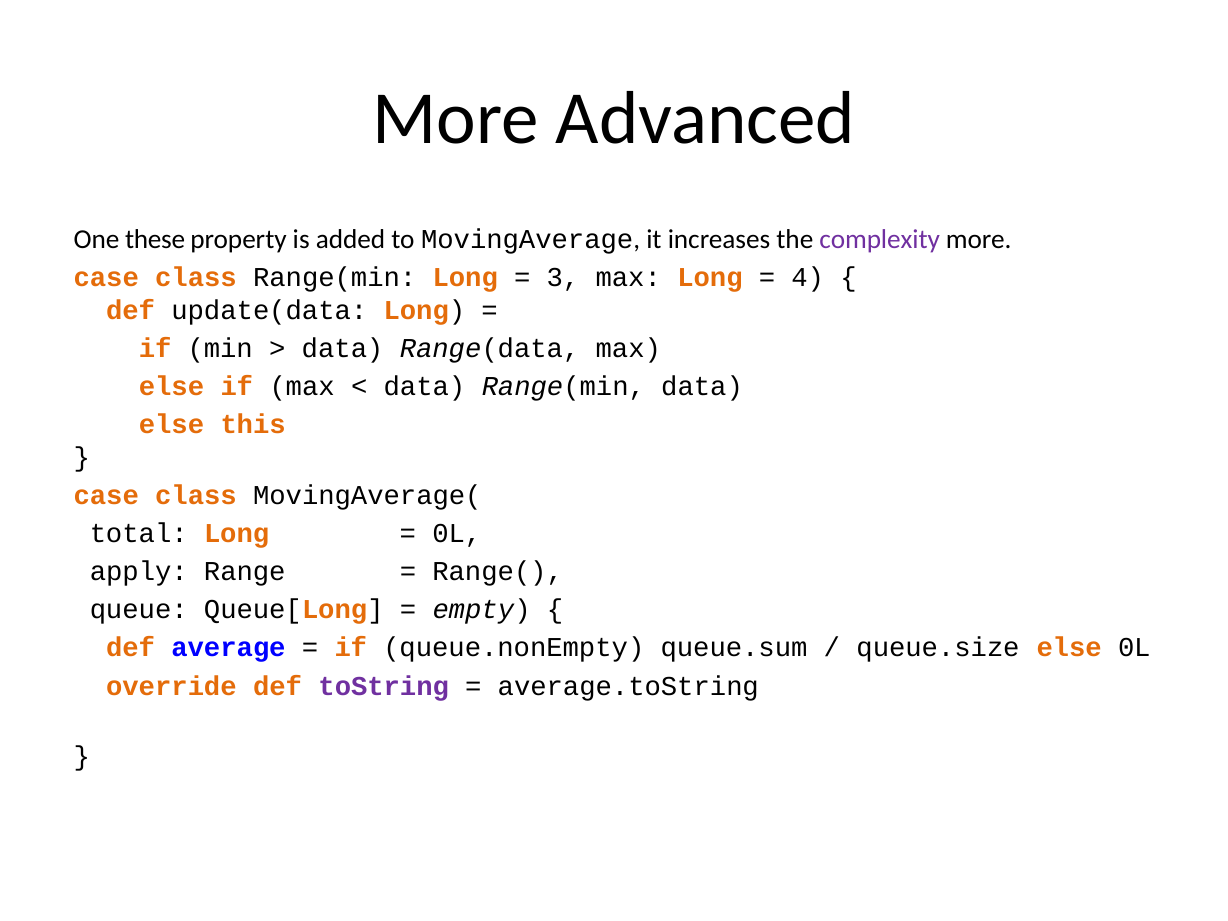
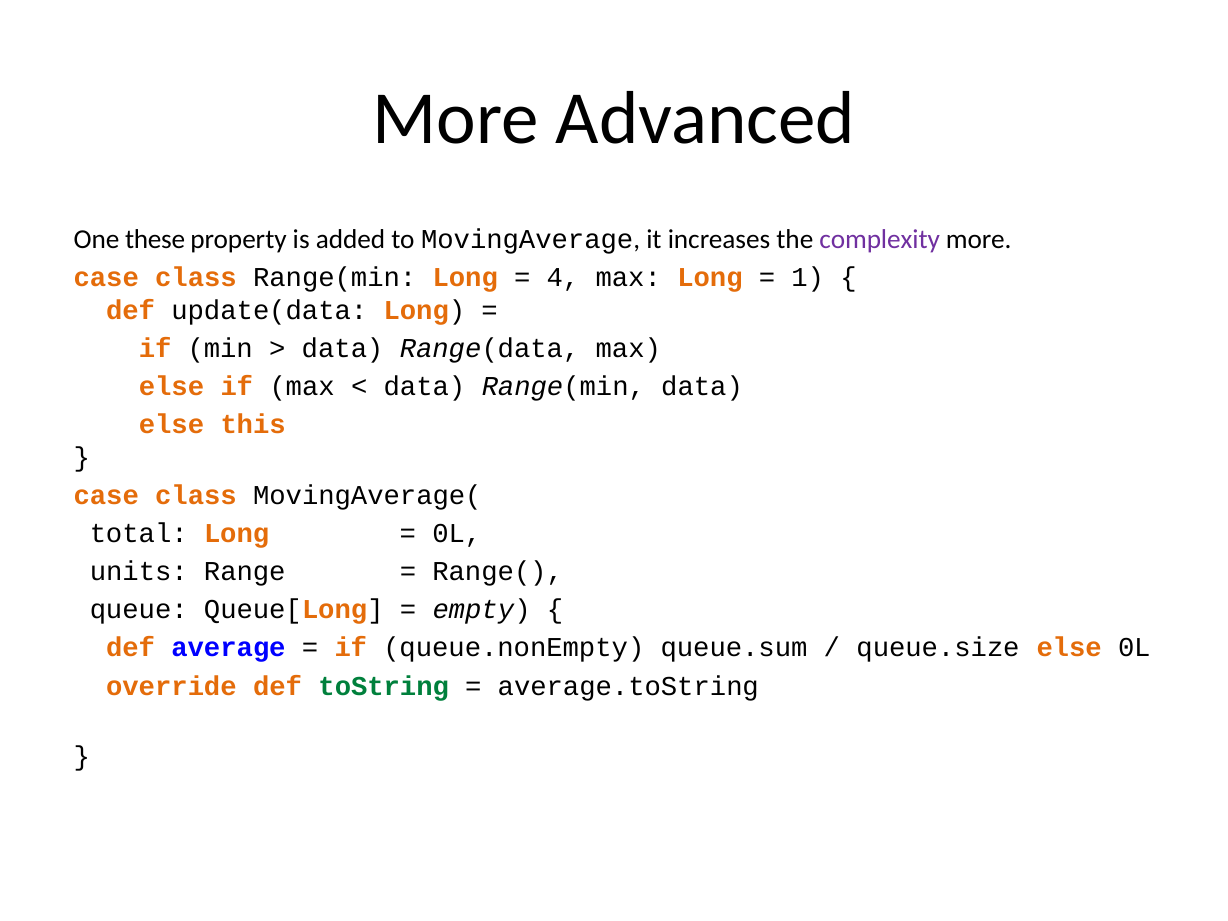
3: 3 -> 4
4: 4 -> 1
apply: apply -> units
toString colour: purple -> green
